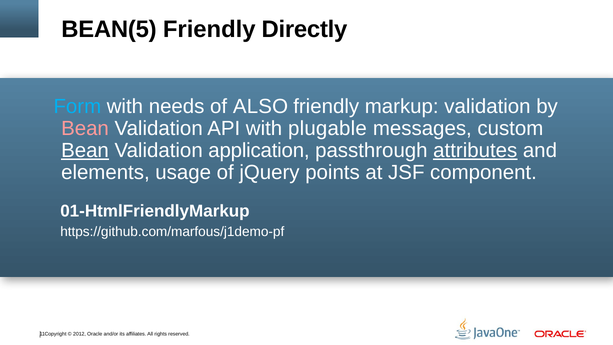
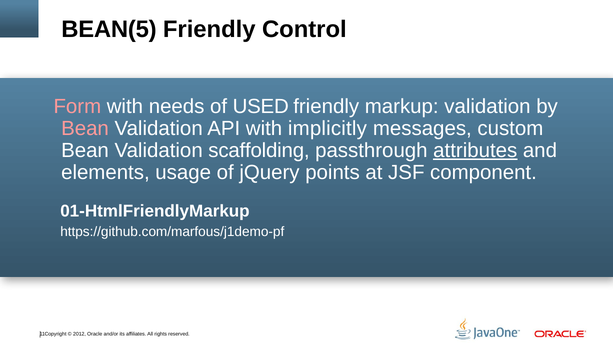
Directly: Directly -> Control
Form colour: light blue -> pink
ALSO: ALSO -> USED
plugable: plugable -> implicitly
Bean at (85, 150) underline: present -> none
application: application -> scaffolding
